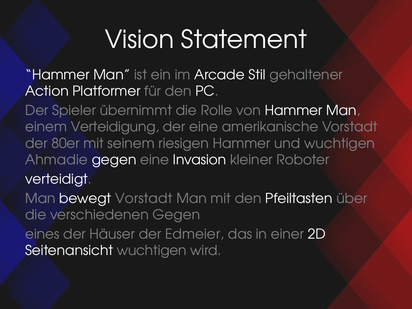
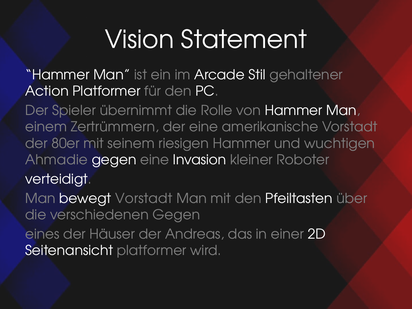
Verteidigung: Verteidigung -> Zertrümmern
Edmeier: Edmeier -> Andreas
Seitenansicht wuchtigen: wuchtigen -> platformer
